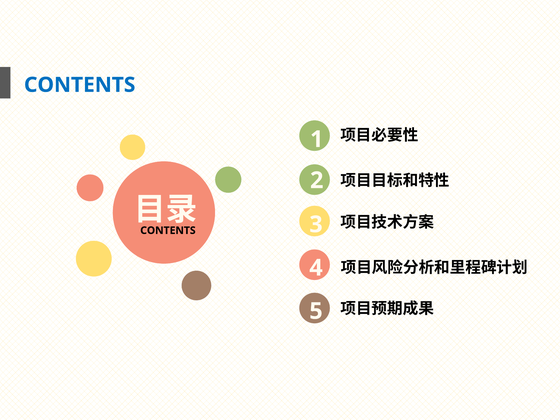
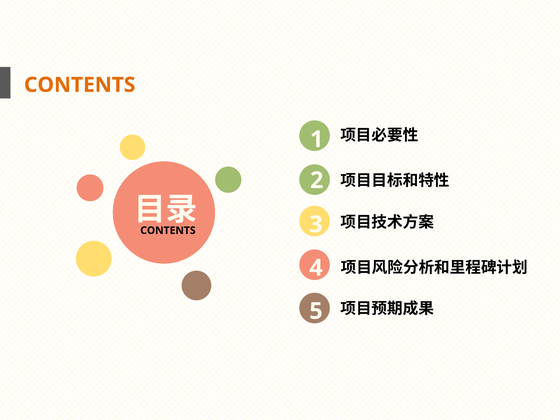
CONTENTS at (80, 85) colour: blue -> orange
